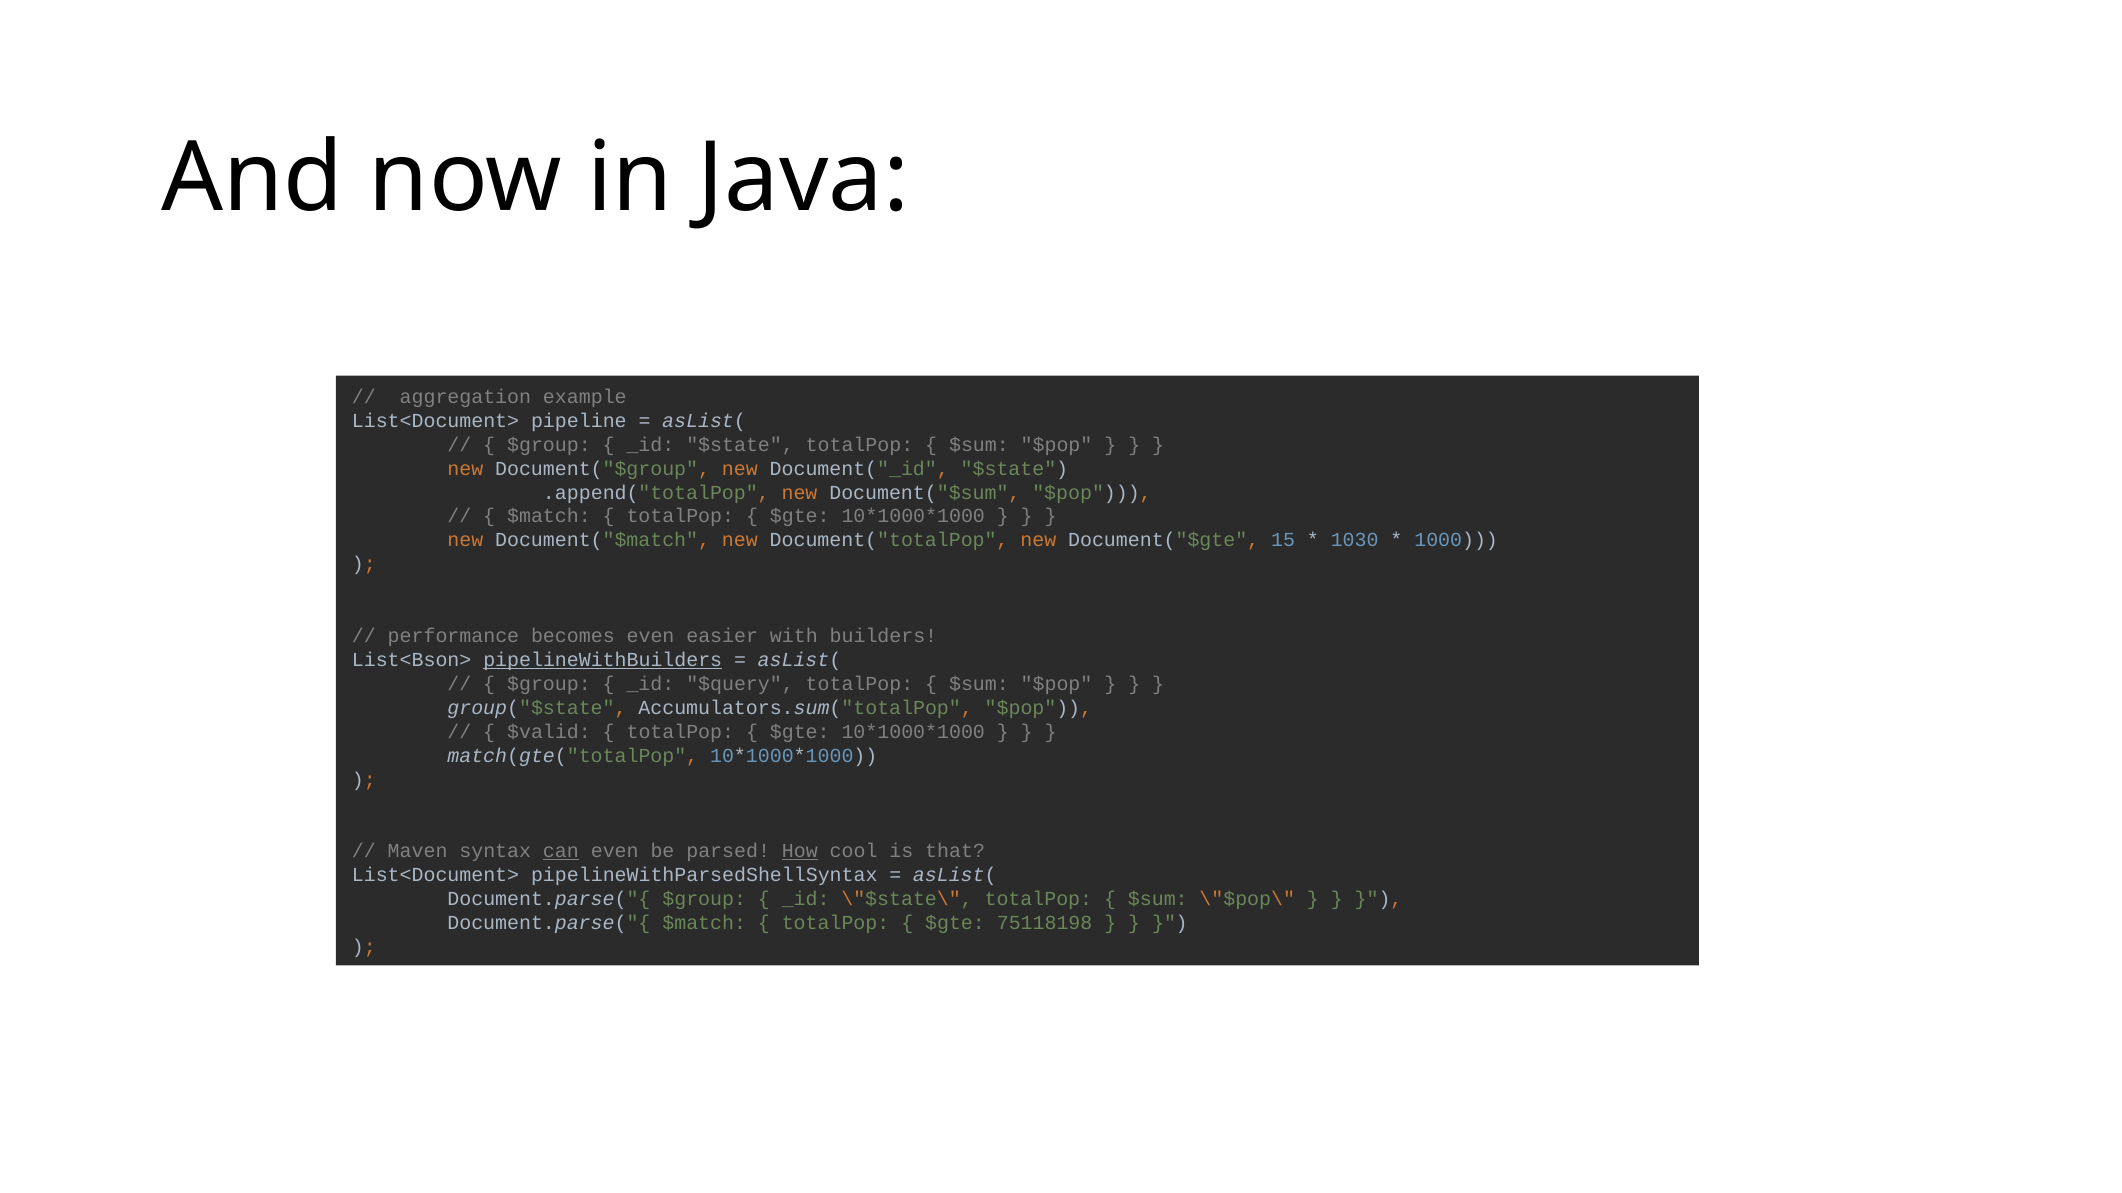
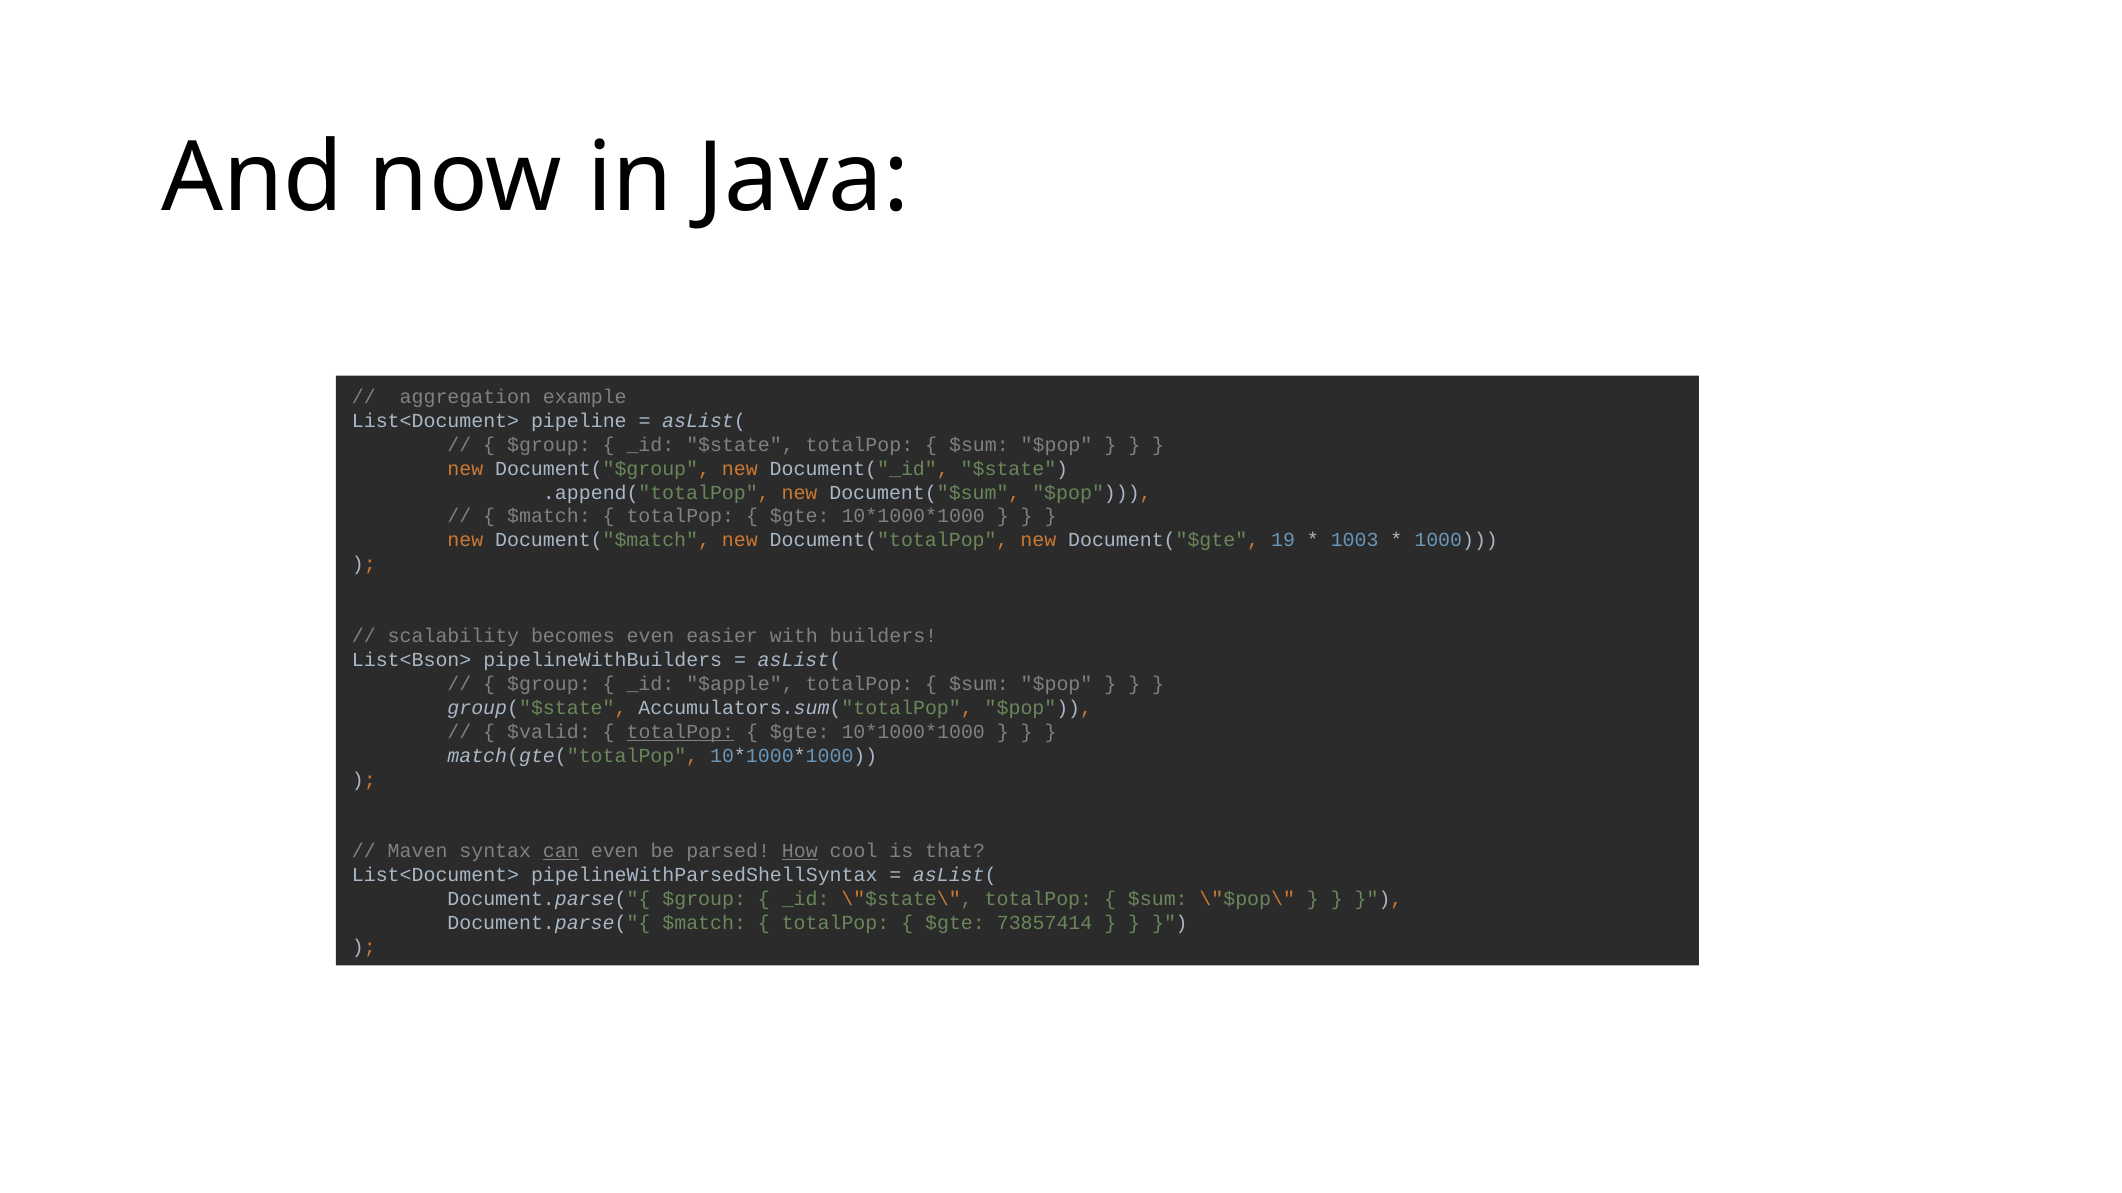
15: 15 -> 19
1030: 1030 -> 1003
performance: performance -> scalability
pipelineWithBuilders underline: present -> none
$query: $query -> $apple
totalPop at (680, 732) underline: none -> present
75118198: 75118198 -> 73857414
